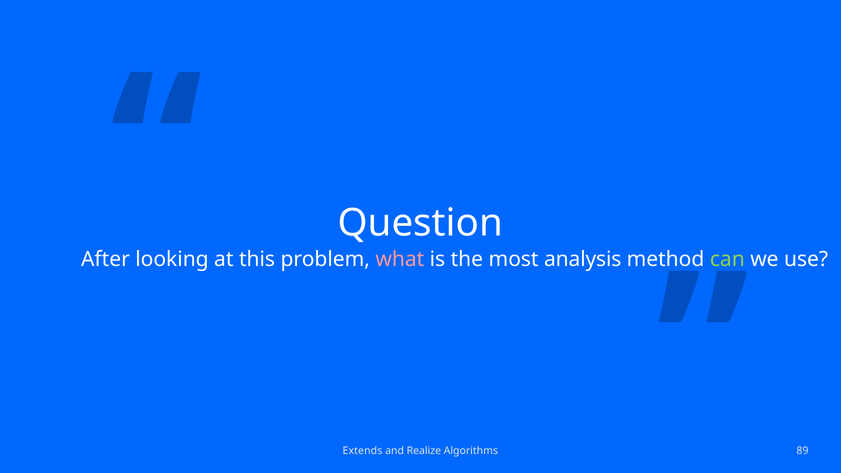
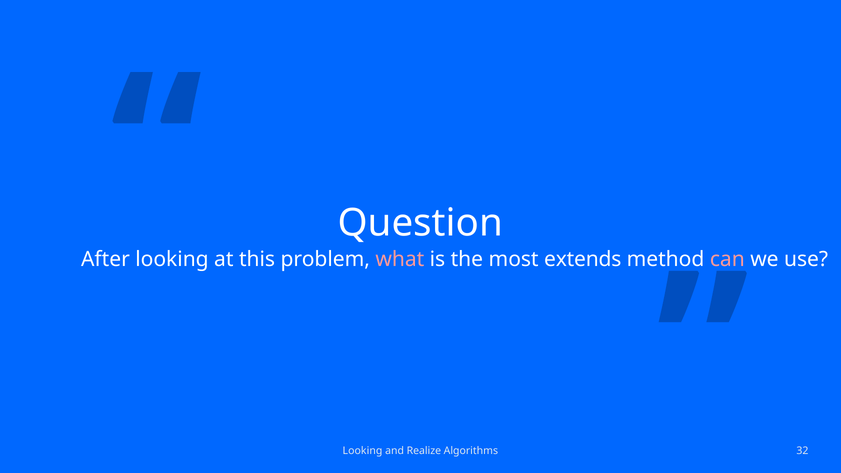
analysis: analysis -> extends
can colour: light green -> pink
Extends at (362, 451): Extends -> Looking
89: 89 -> 32
